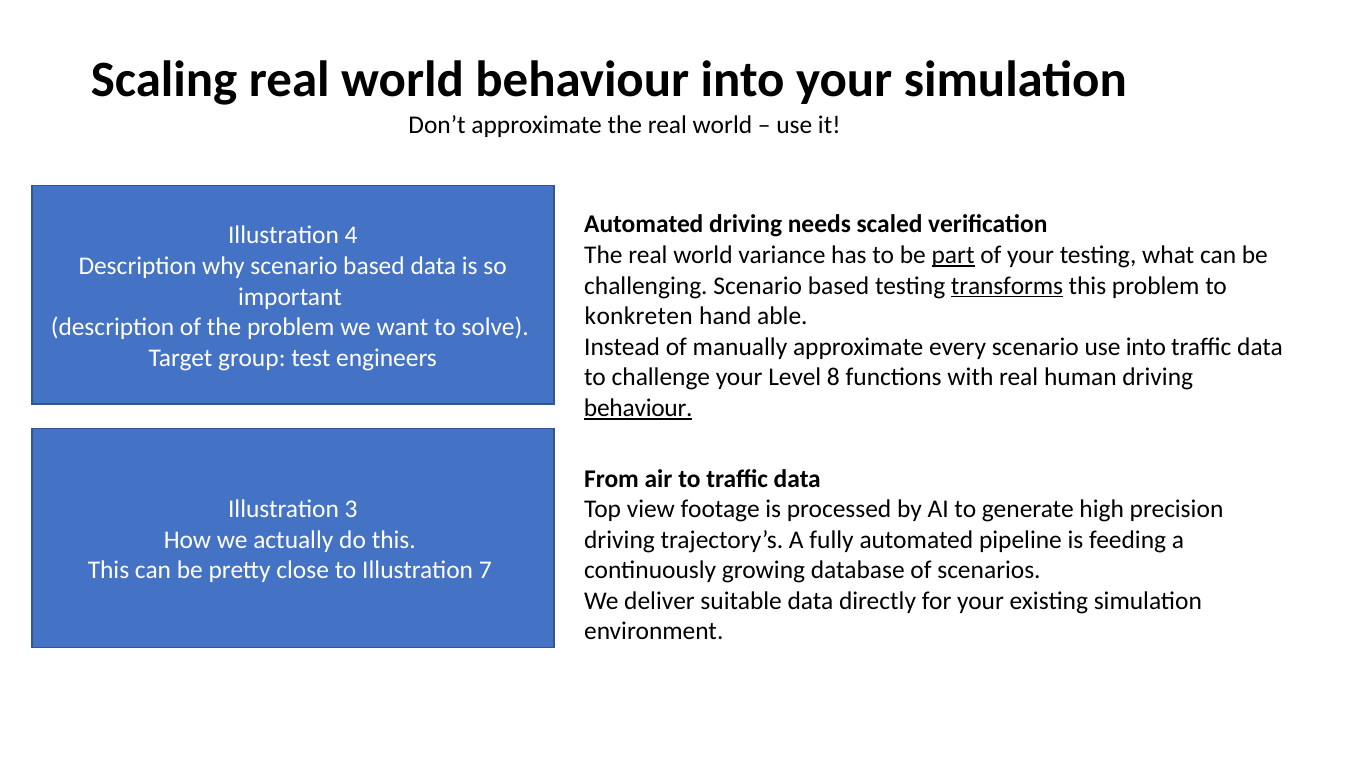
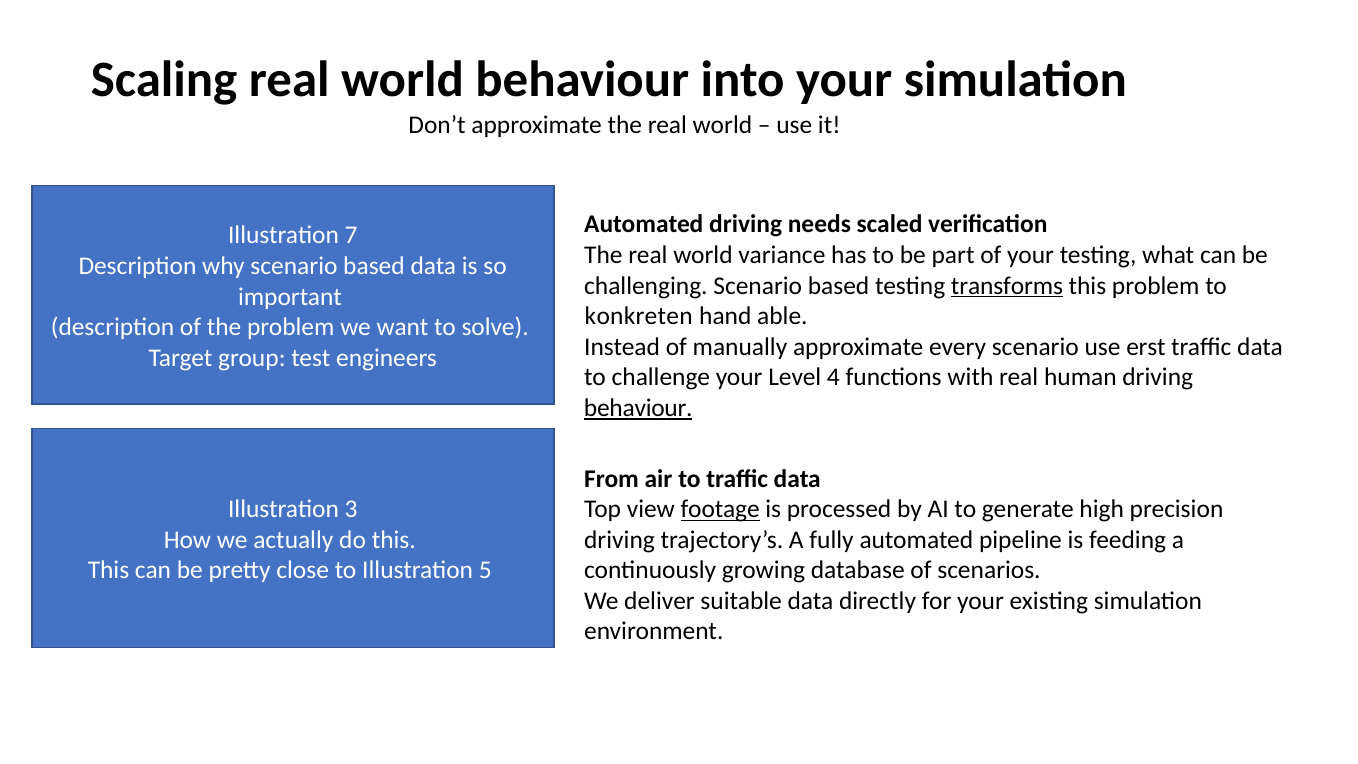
4: 4 -> 7
part underline: present -> none
use into: into -> erst
8: 8 -> 4
footage underline: none -> present
7: 7 -> 5
